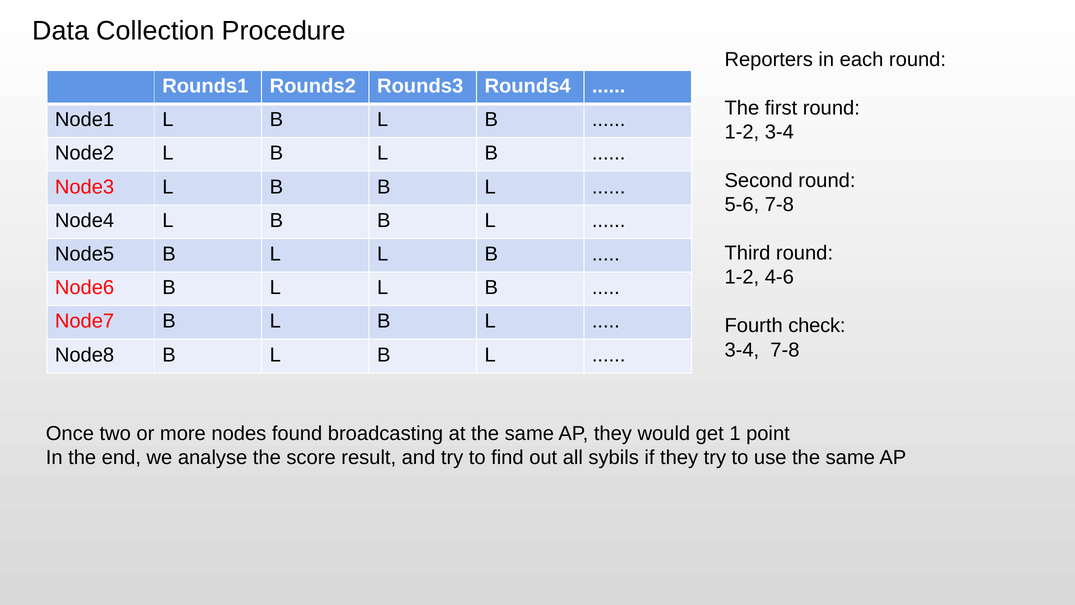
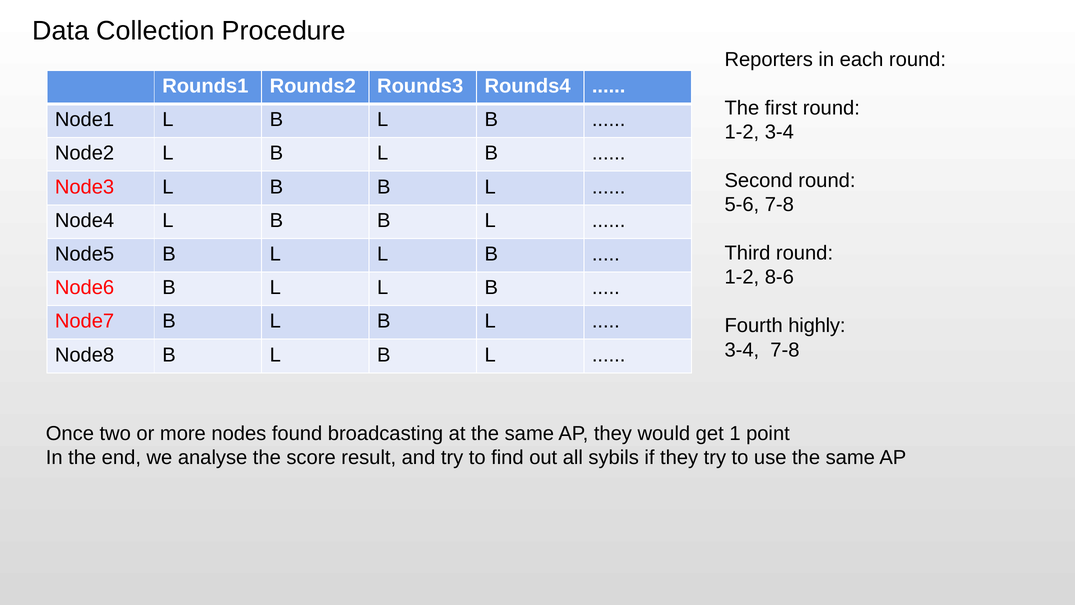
4-6: 4-6 -> 8-6
check: check -> highly
